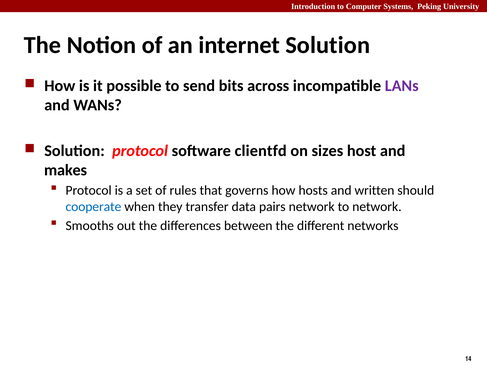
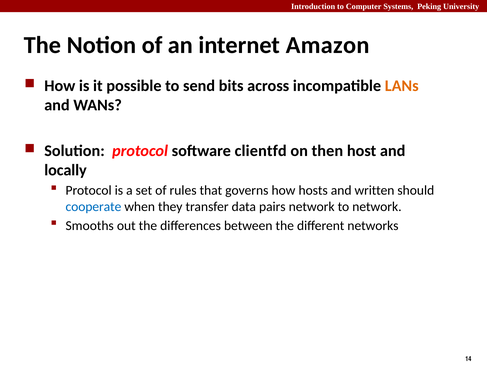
internet Solution: Solution -> Amazon
LANs colour: purple -> orange
sizes: sizes -> then
makes: makes -> locally
